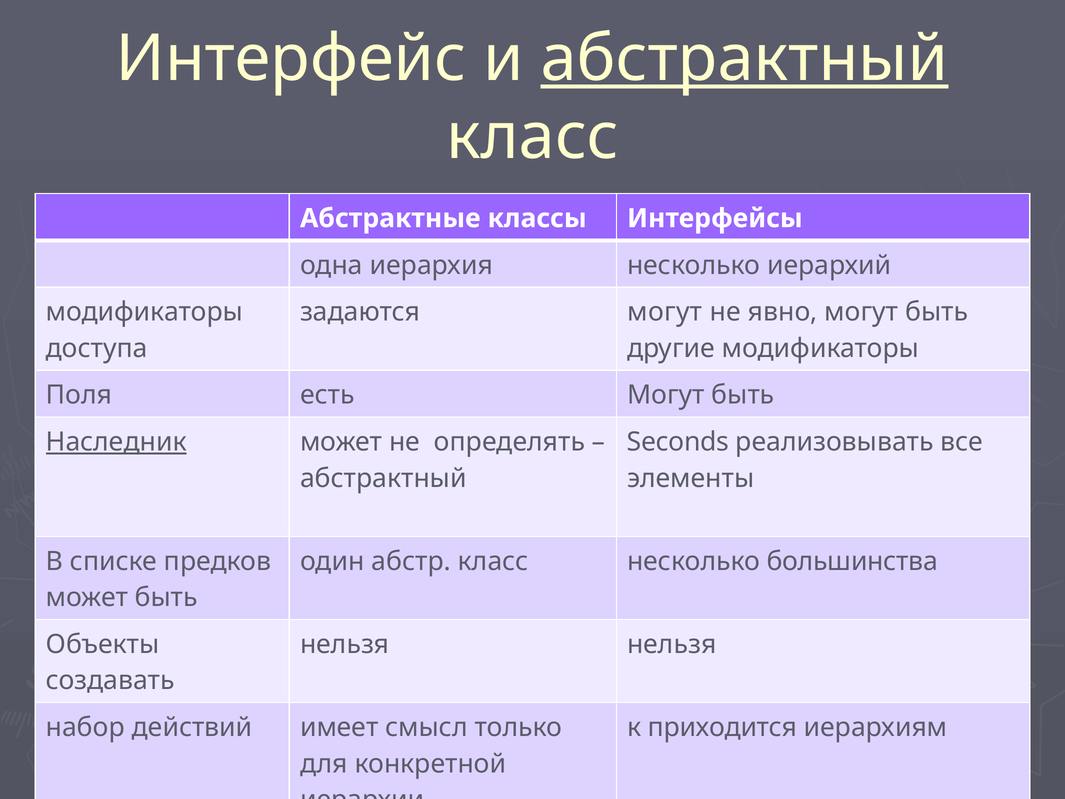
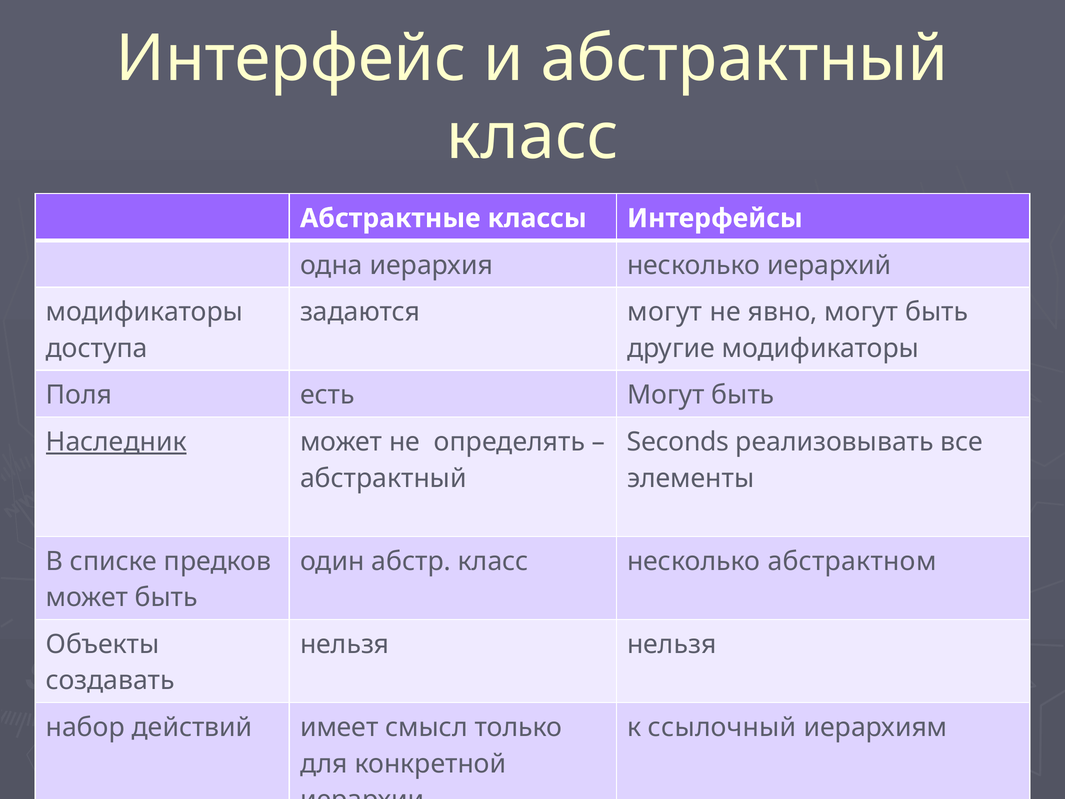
абстрактный at (744, 59) underline: present -> none
большинства: большинства -> абстрактном
приходится: приходится -> ссылочный
